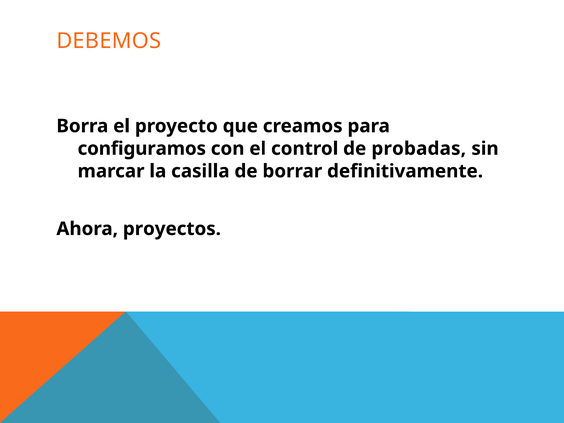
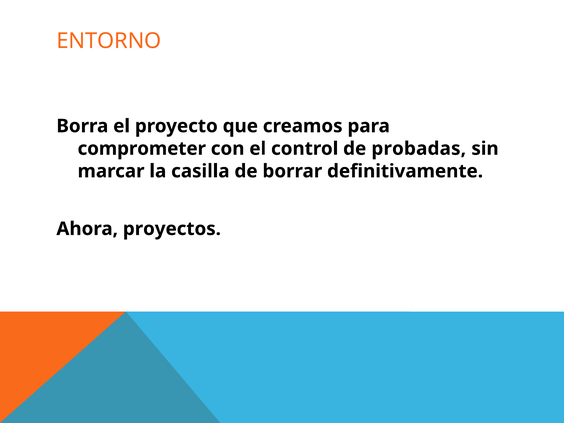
DEBEMOS: DEBEMOS -> ENTORNO
configuramos: configuramos -> comprometer
